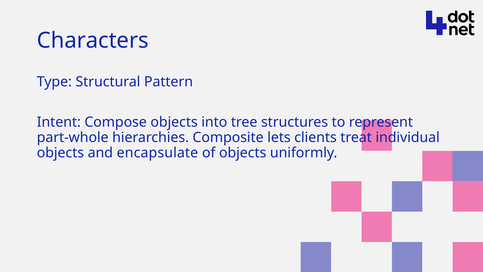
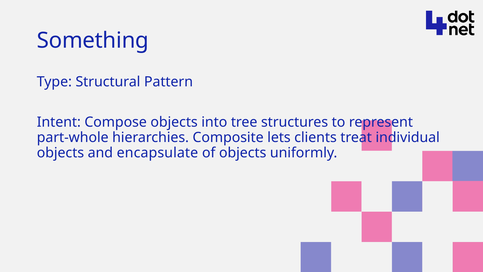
Characters: Characters -> Something
